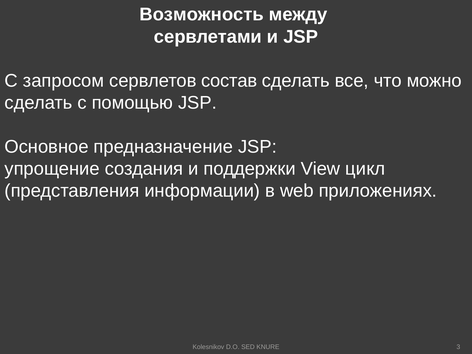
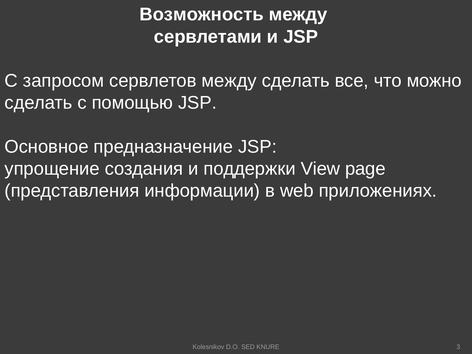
сервлетов состав: состав -> между
цикл: цикл -> page
